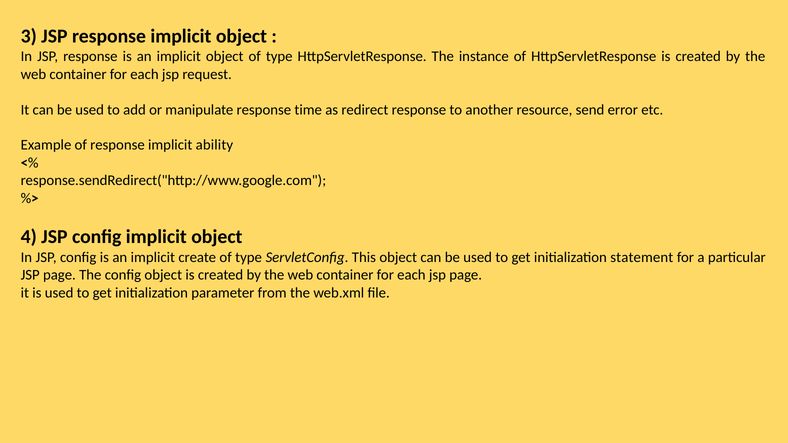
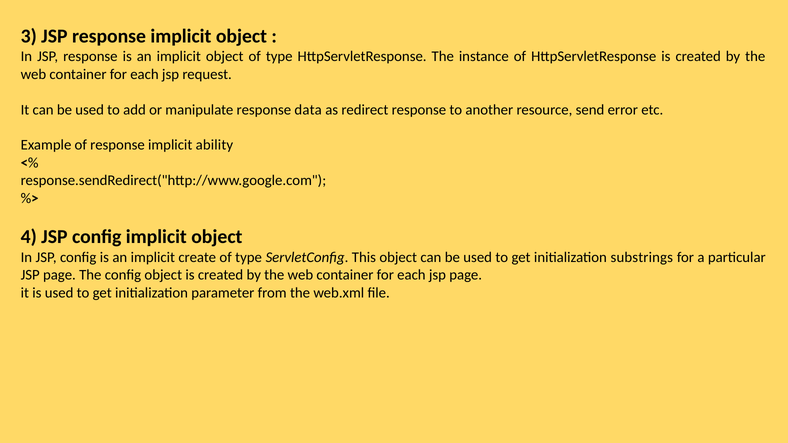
time: time -> data
statement: statement -> substrings
